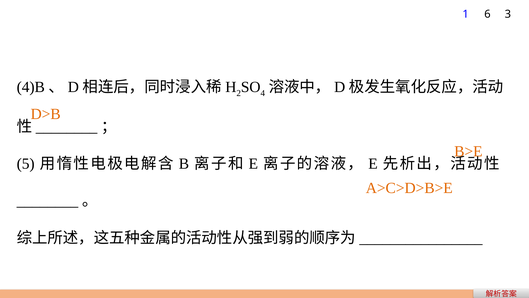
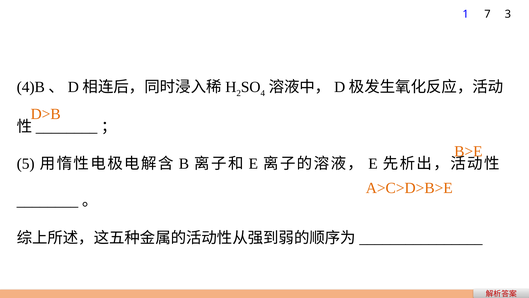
6: 6 -> 7
